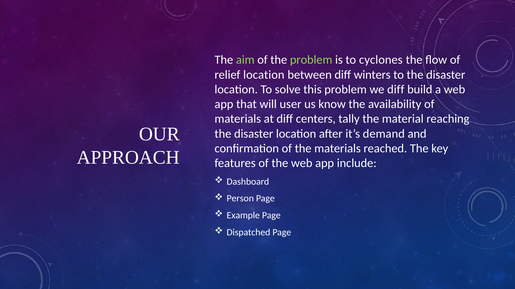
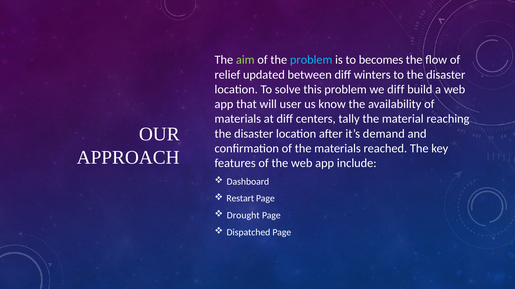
problem at (311, 60) colour: light green -> light blue
cyclones: cyclones -> becomes
relief location: location -> updated
Person: Person -> Restart
Example: Example -> Drought
